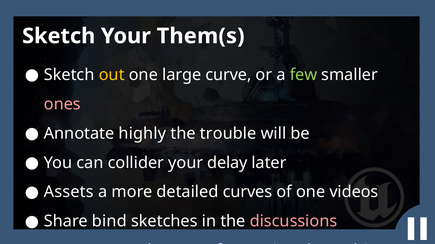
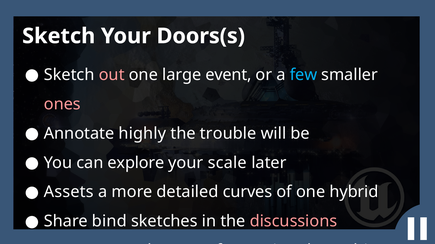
Them(s: Them(s -> Doors(s
out colour: yellow -> pink
curve: curve -> event
few colour: light green -> light blue
collider: collider -> explore
delay: delay -> scale
videos: videos -> hybrid
